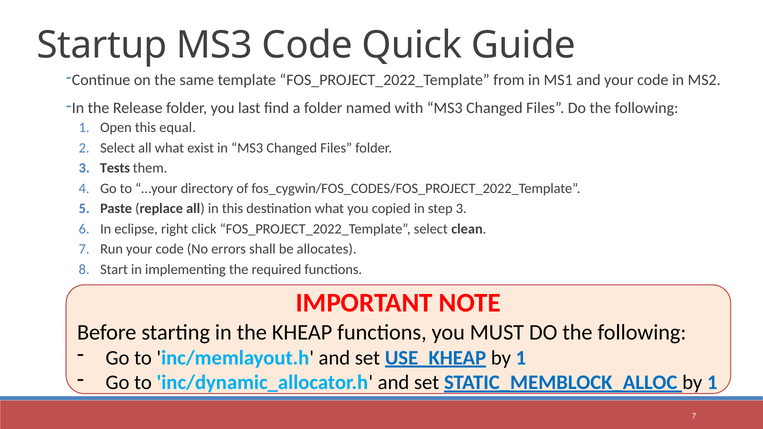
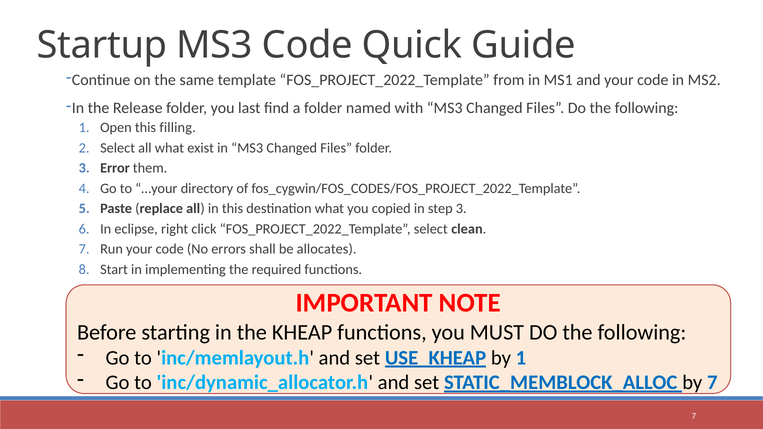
equal: equal -> filling
Tests: Tests -> Error
STATIC_MEMBLOCK_ALLOC by 1: 1 -> 7
